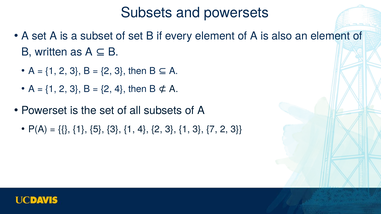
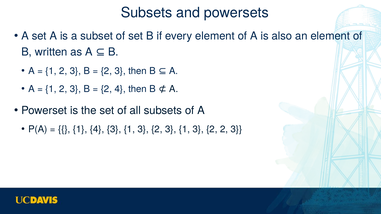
1 5: 5 -> 4
4 at (143, 130): 4 -> 3
7 at (212, 130): 7 -> 2
